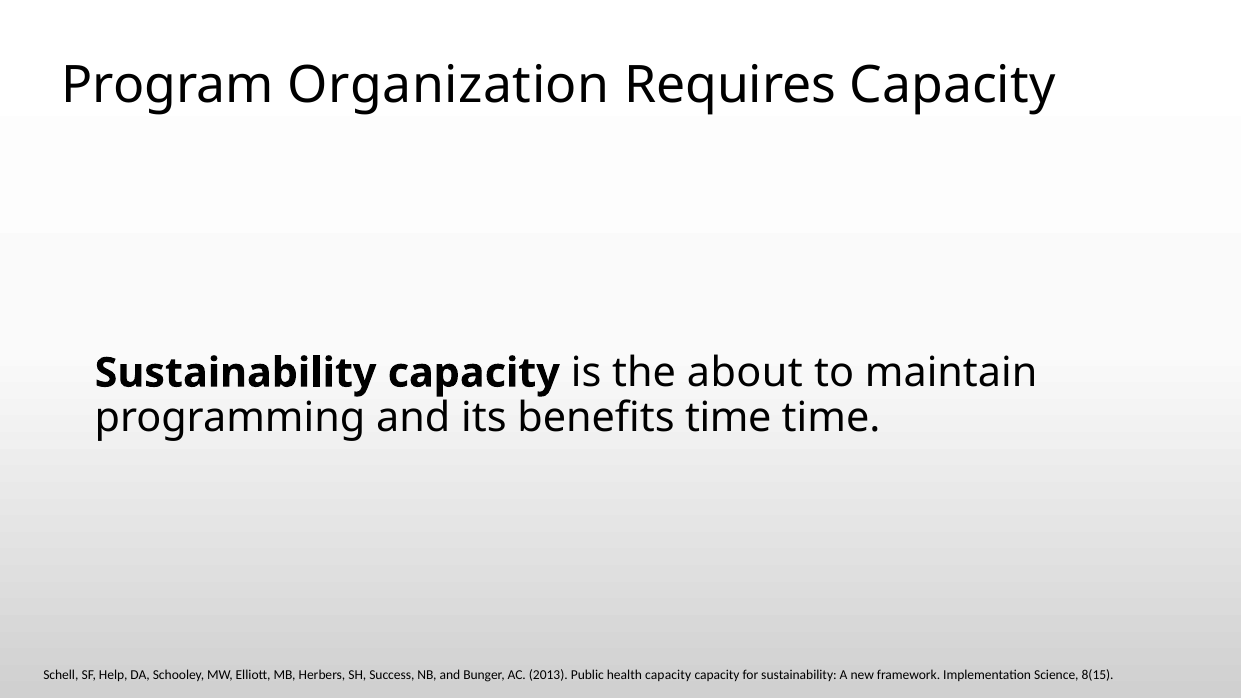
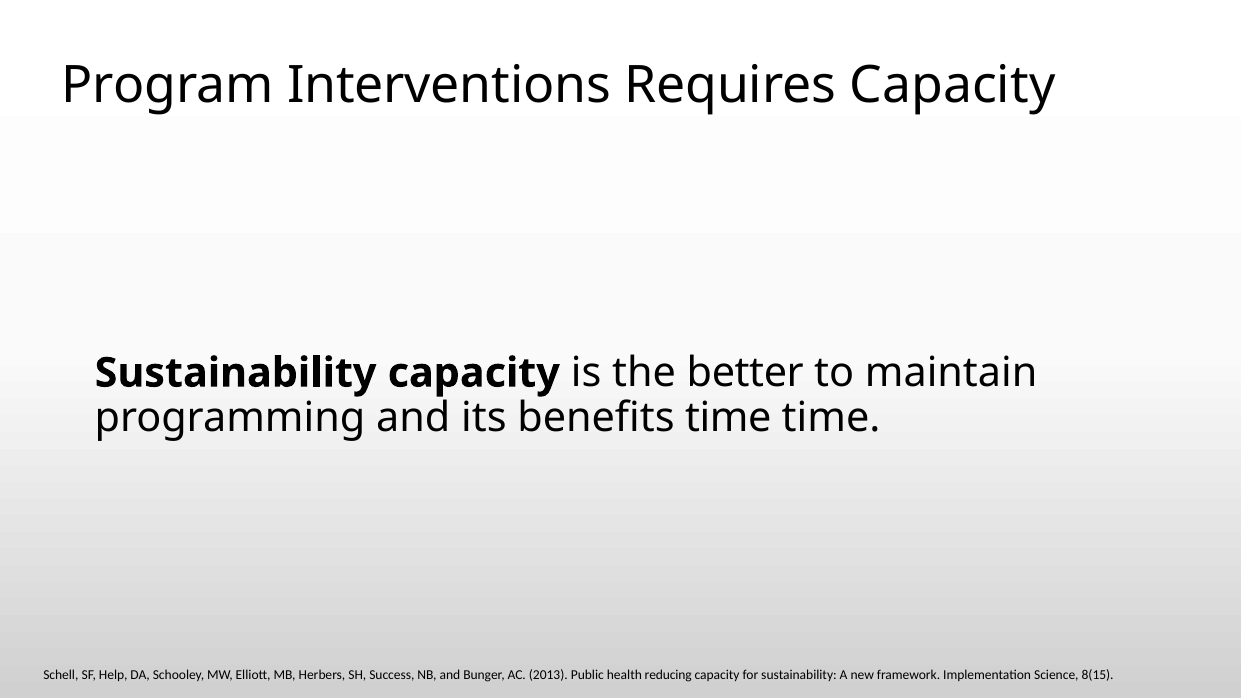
Organization: Organization -> Interventions
about: about -> better
health capacity: capacity -> reducing
